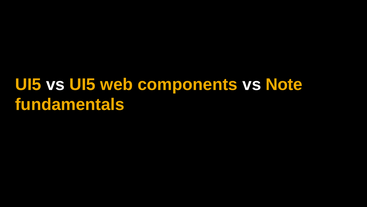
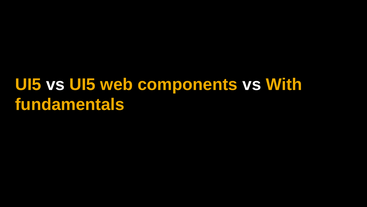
Note: Note -> With
